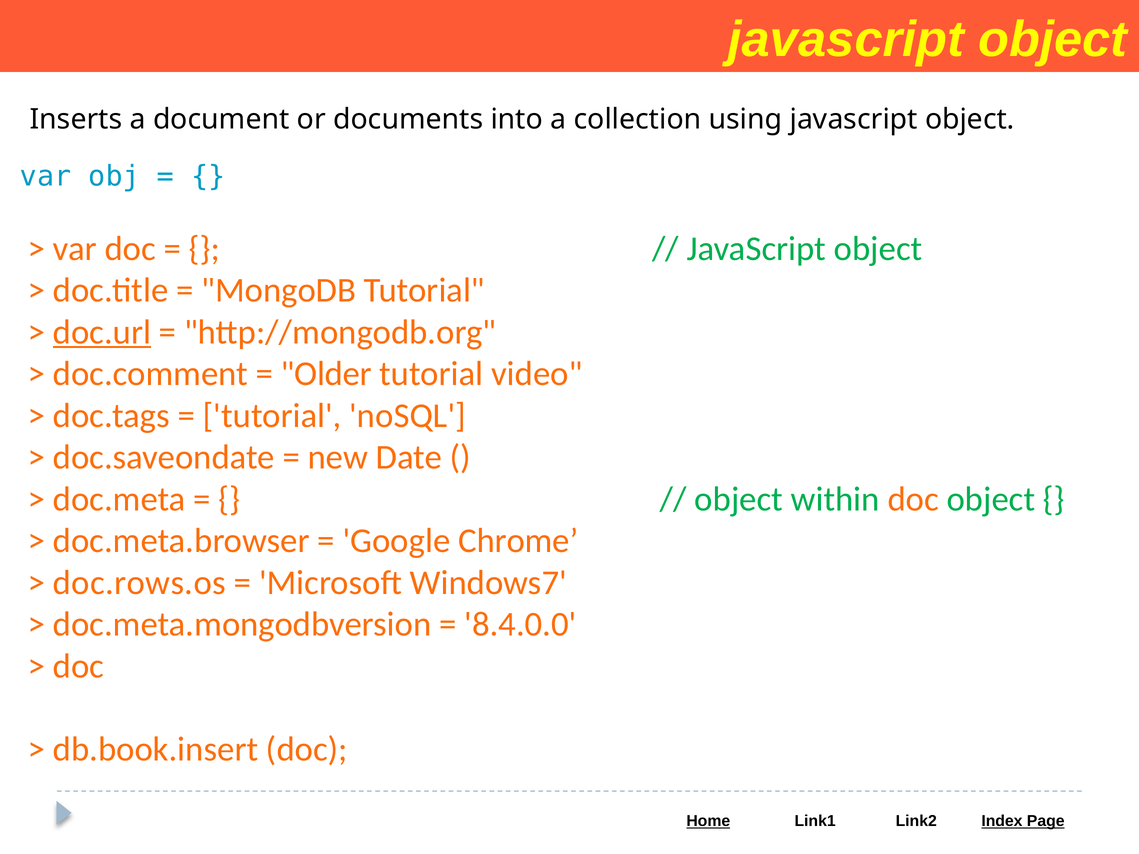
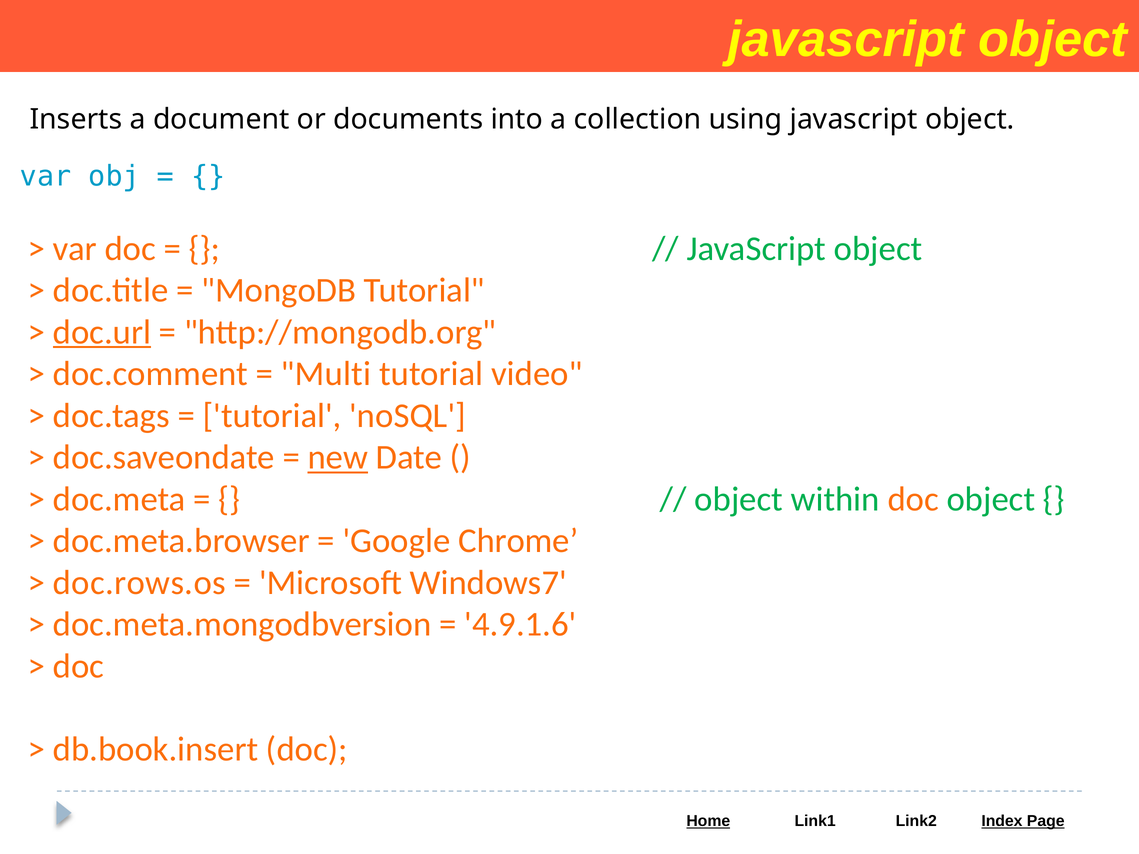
Older: Older -> Multi
new underline: none -> present
8.4.0.0: 8.4.0.0 -> 4.9.1.6
